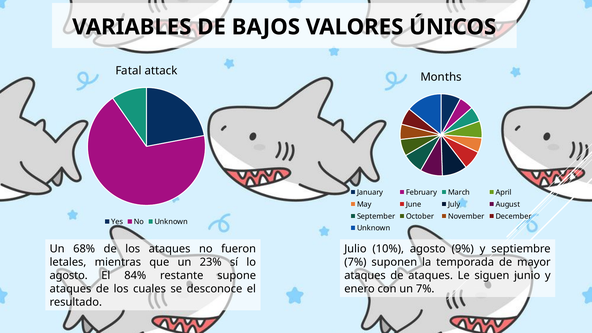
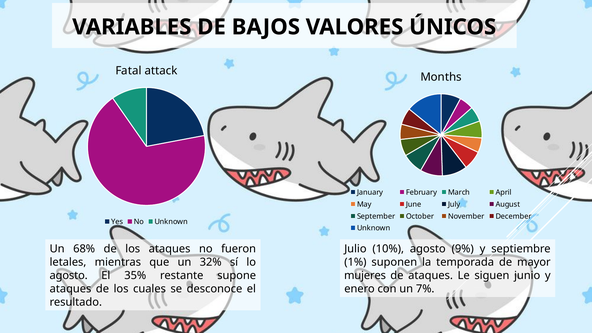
23%: 23% -> 32%
7% at (355, 262): 7% -> 1%
84%: 84% -> 35%
ataques at (365, 276): ataques -> mujeres
